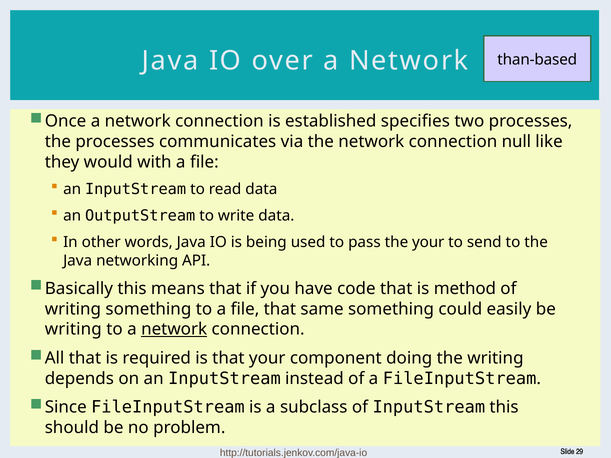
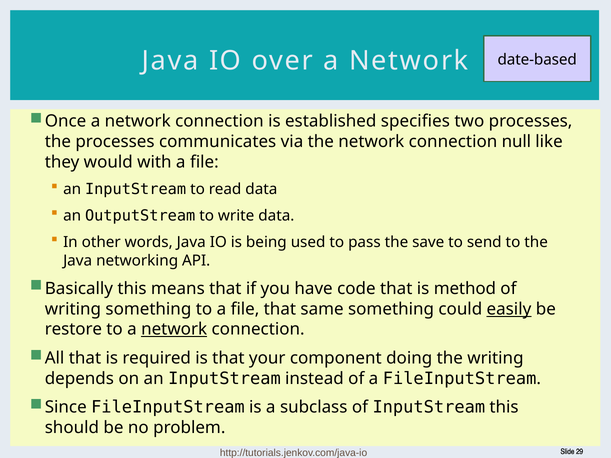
than-based: than-based -> date-based
the your: your -> save
easily underline: none -> present
writing at (73, 330): writing -> restore
